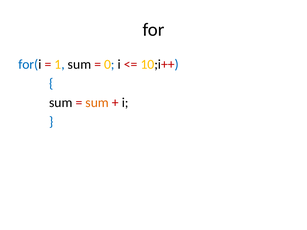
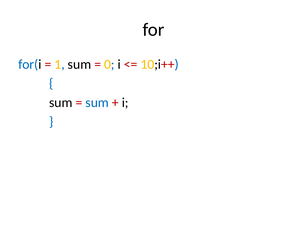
sum at (97, 103) colour: orange -> blue
